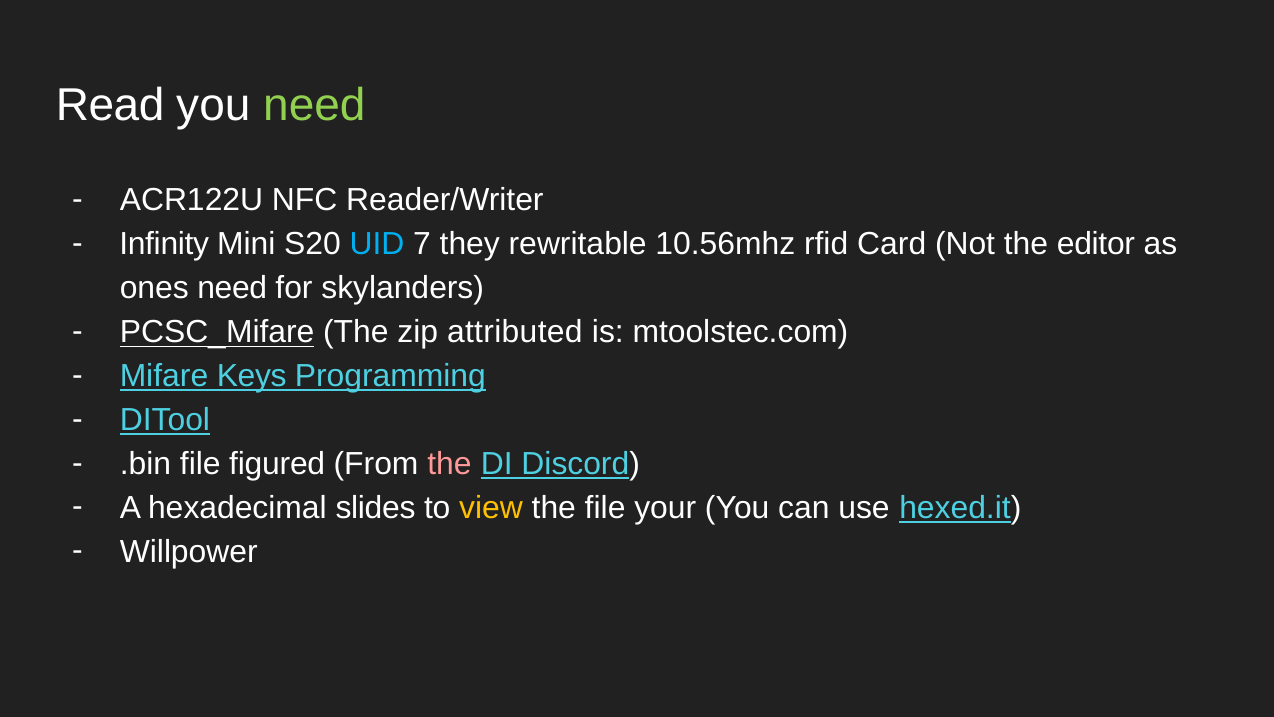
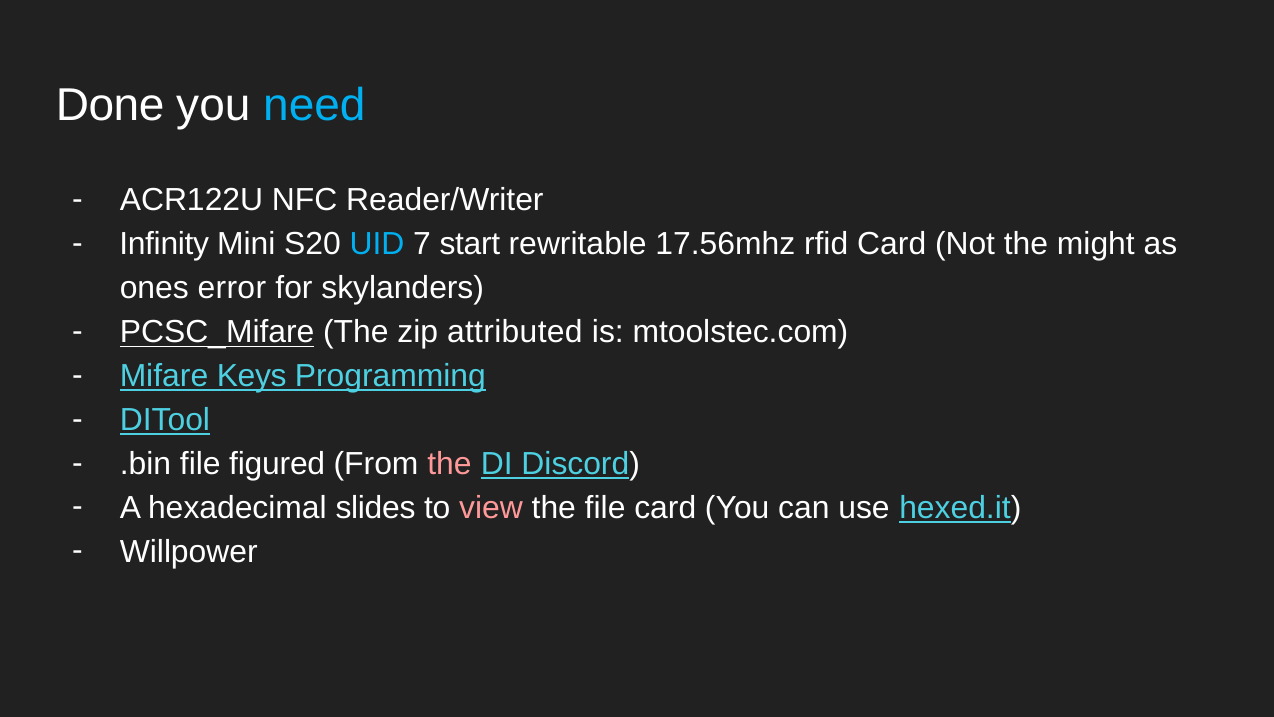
Read: Read -> Done
need at (314, 106) colour: light green -> light blue
they: they -> start
10.56mhz: 10.56mhz -> 17.56mhz
editor: editor -> might
ones need: need -> error
view colour: yellow -> pink
file your: your -> card
